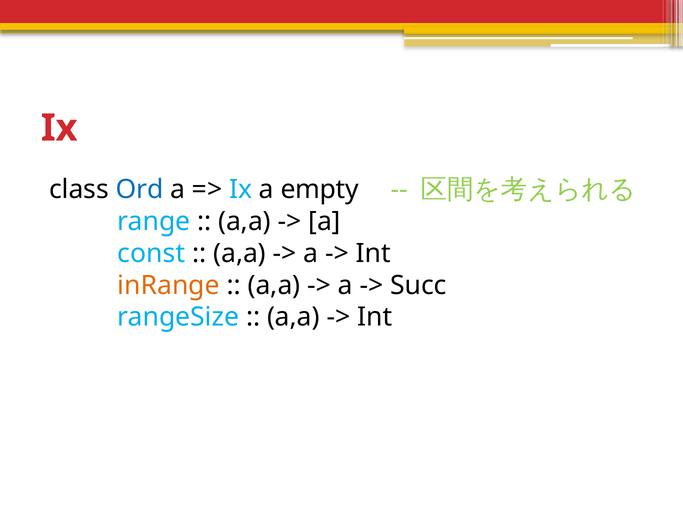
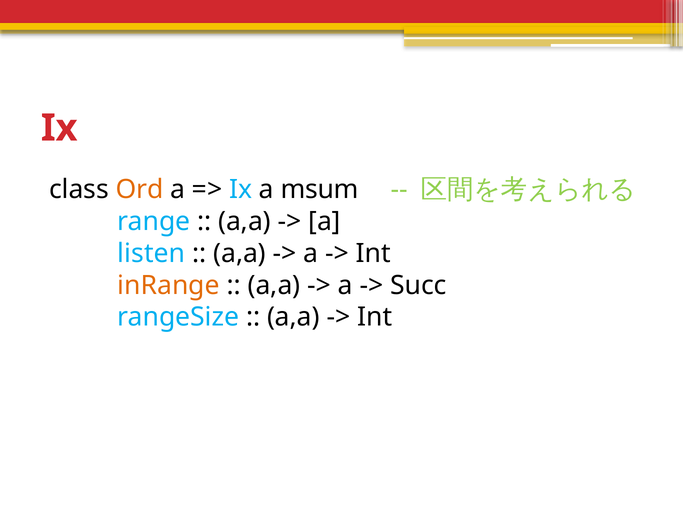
Ord colour: blue -> orange
empty: empty -> msum
const: const -> listen
